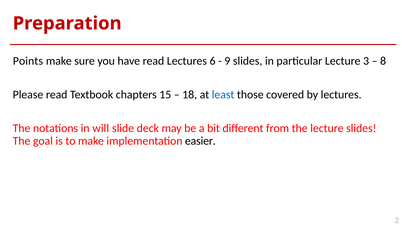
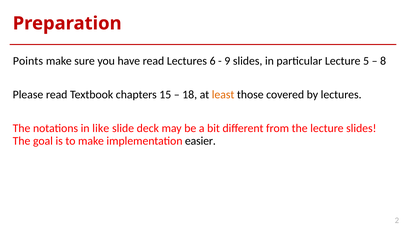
3: 3 -> 5
least colour: blue -> orange
will: will -> like
